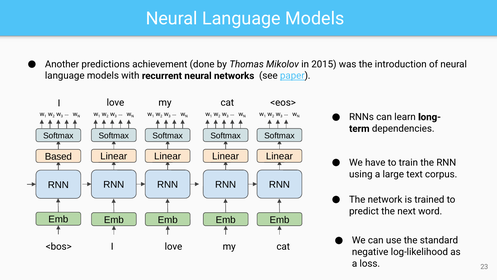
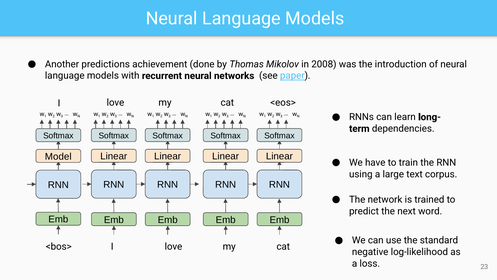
2015: 2015 -> 2008
Based: Based -> Model
